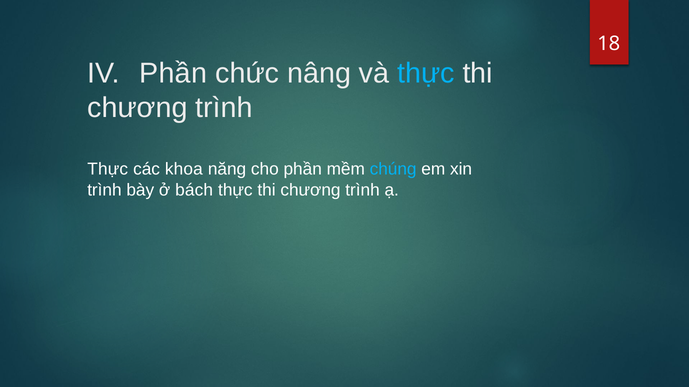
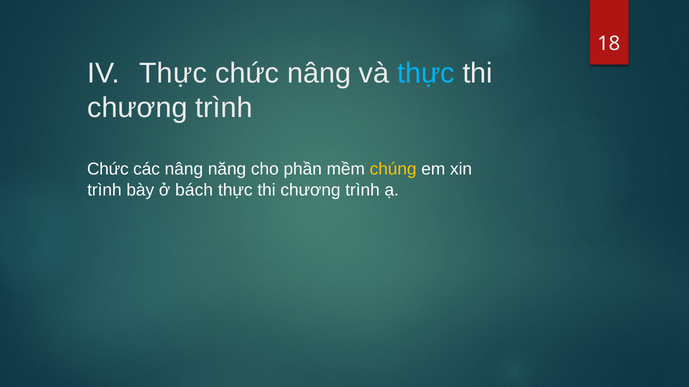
IV Phần: Phần -> Thực
Thực at (108, 169): Thực -> Chức
các khoa: khoa -> nâng
chúng colour: light blue -> yellow
